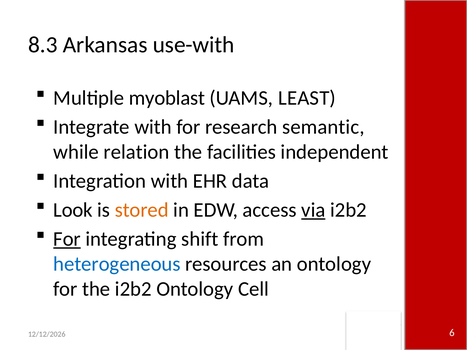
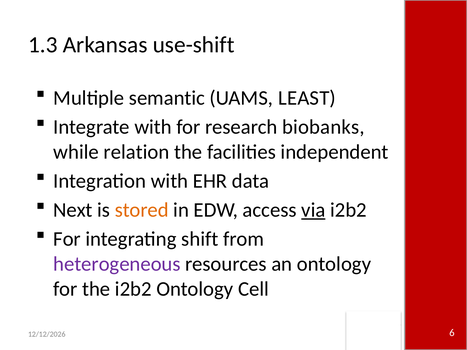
8.3: 8.3 -> 1.3
use-with: use-with -> use-shift
myoblast: myoblast -> semantic
semantic: semantic -> biobanks
Look: Look -> Next
For at (67, 239) underline: present -> none
heterogeneous colour: blue -> purple
